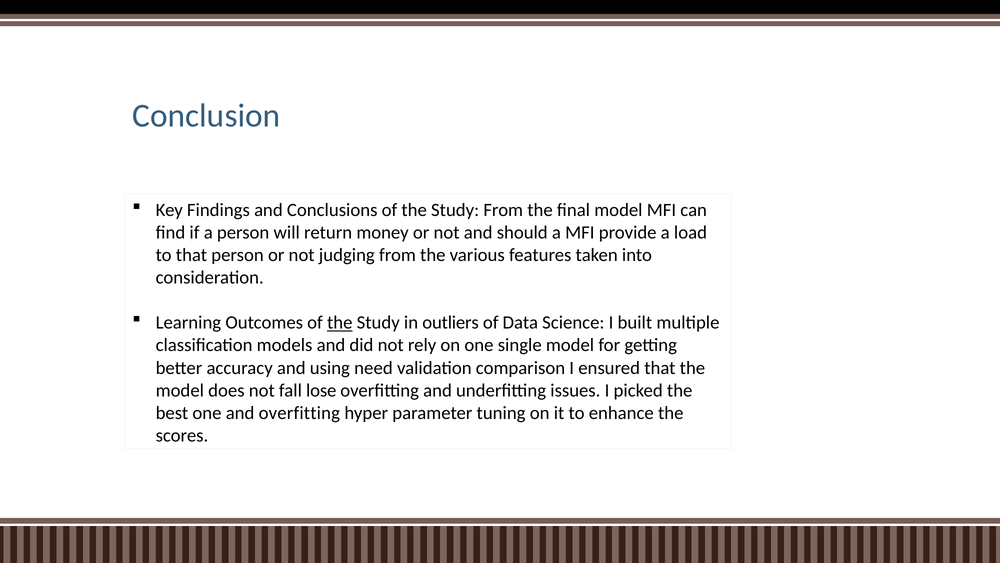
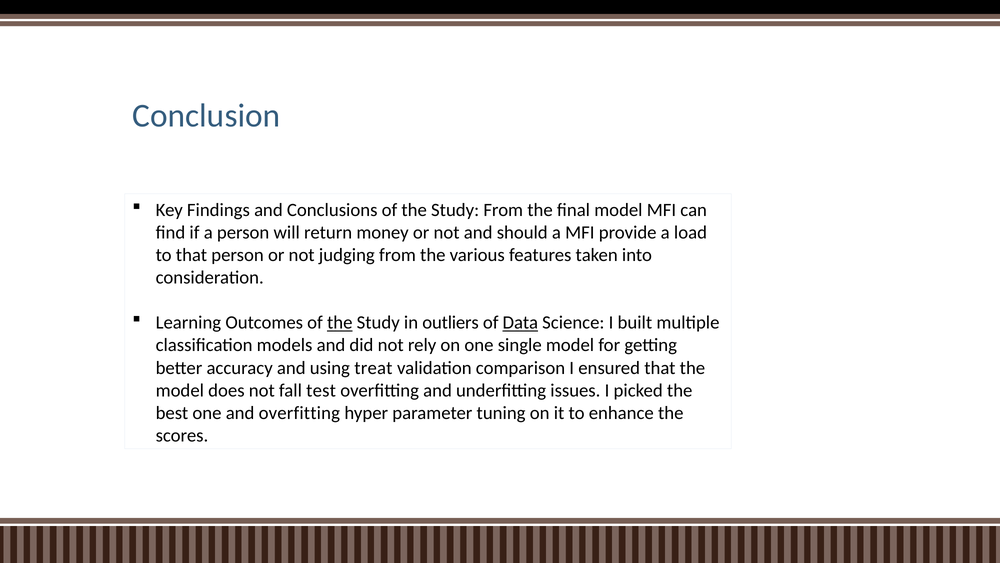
Data underline: none -> present
need: need -> treat
lose: lose -> test
